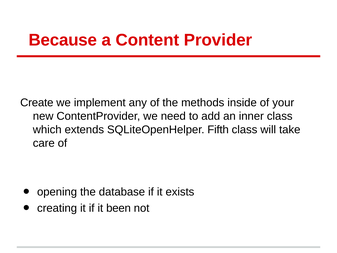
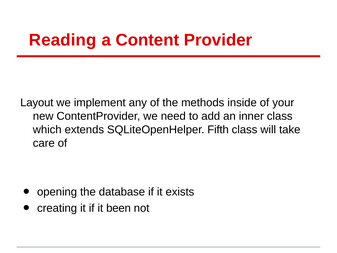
Because: Because -> Reading
Create: Create -> Layout
